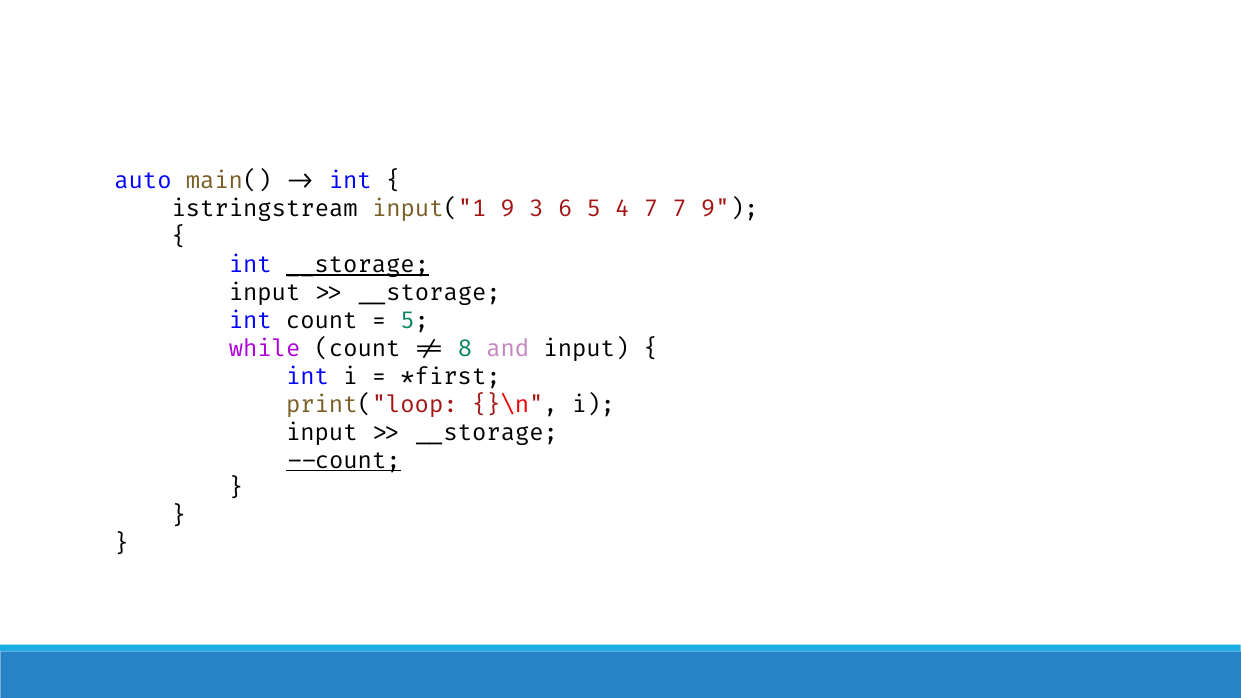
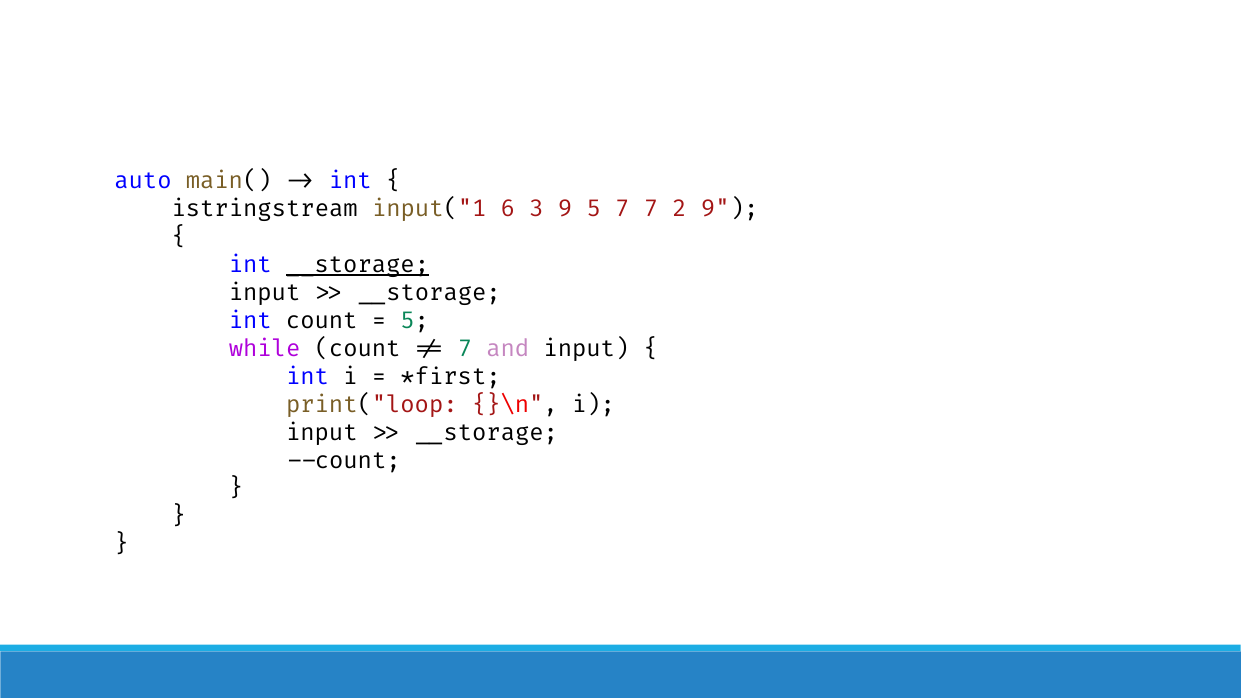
input("1 9: 9 -> 6
3 6: 6 -> 9
5 4: 4 -> 7
7 7: 7 -> 2
8 at (465, 349): 8 -> 7
--count underline: present -> none
